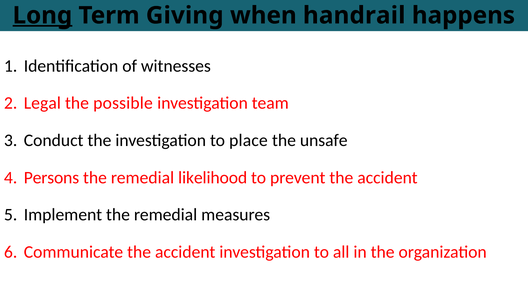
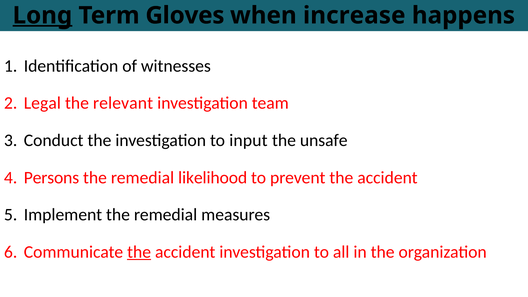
Giving: Giving -> Gloves
handrail: handrail -> increase
possible: possible -> relevant
place: place -> input
the at (139, 252) underline: none -> present
